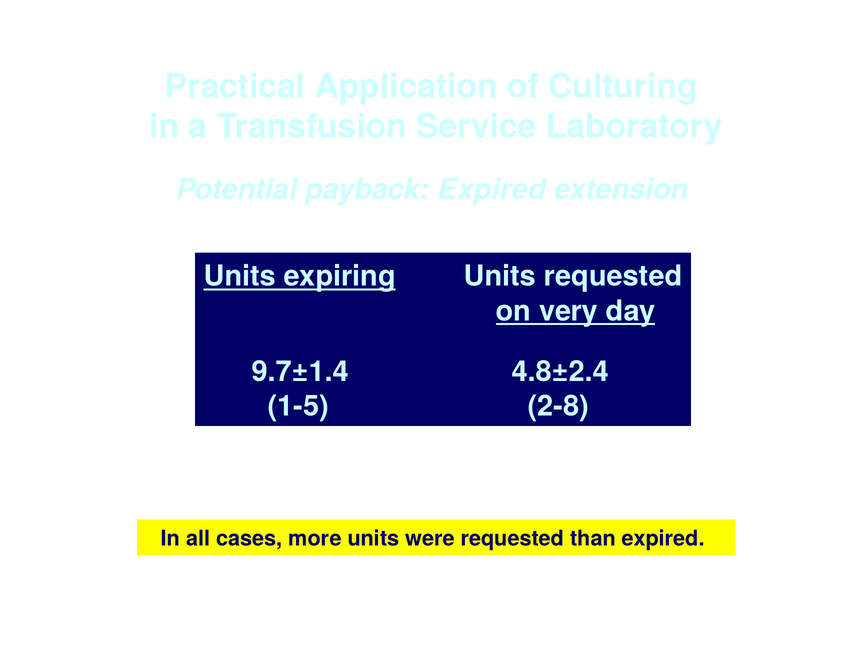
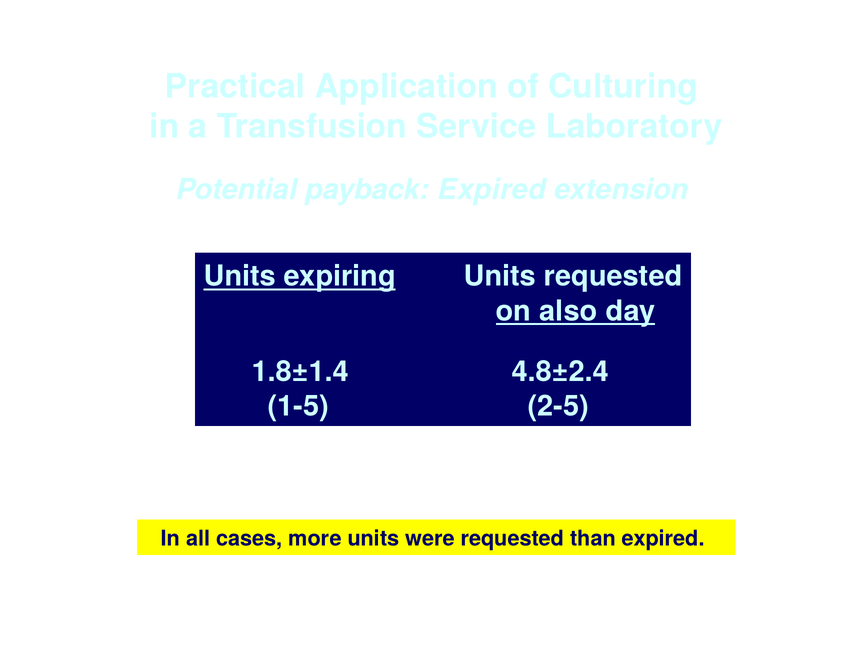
very: very -> also
9.7±1.4: 9.7±1.4 -> 1.8±1.4
2-8: 2-8 -> 2-5
